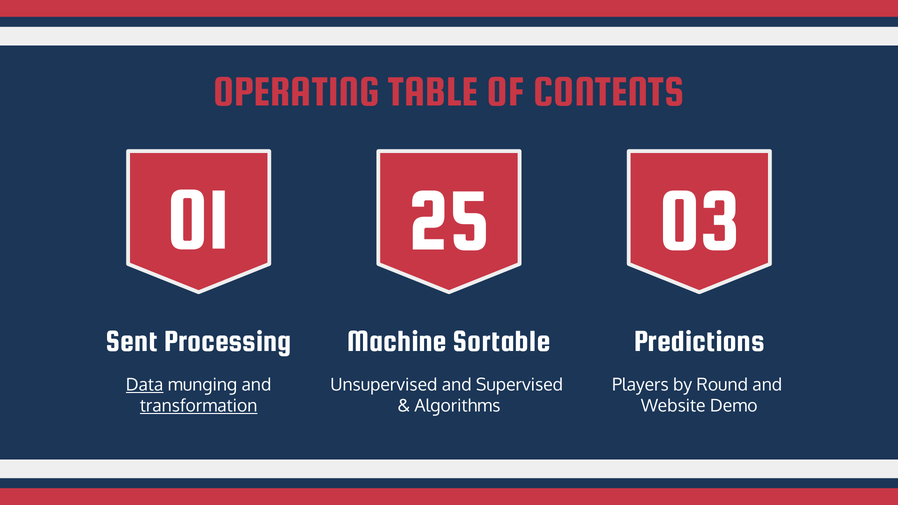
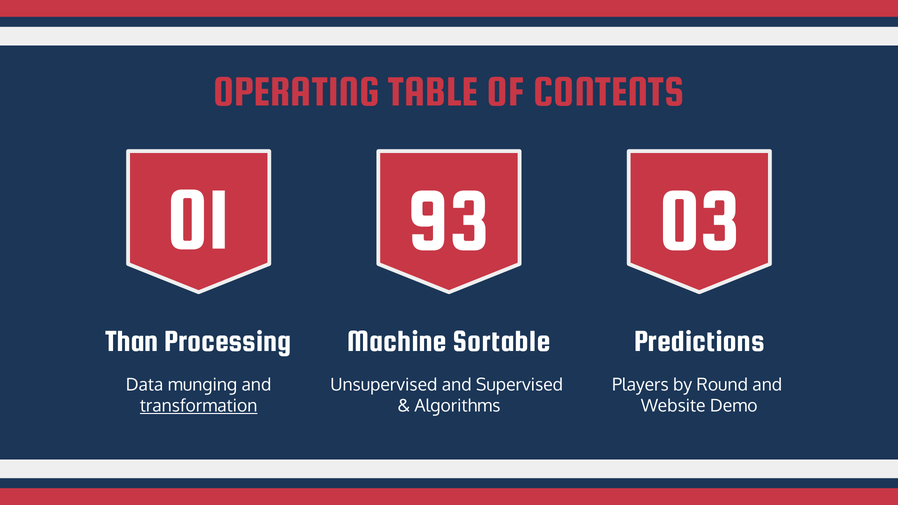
25: 25 -> 93
Sent: Sent -> Than
Data underline: present -> none
